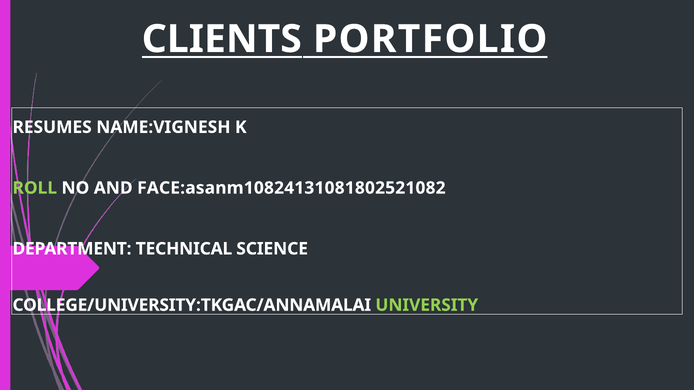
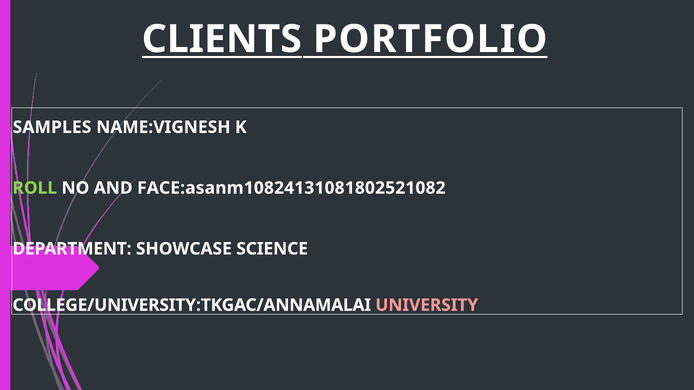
RESUMES: RESUMES -> SAMPLES
TECHNICAL: TECHNICAL -> SHOWCASE
UNIVERSITY colour: light green -> pink
